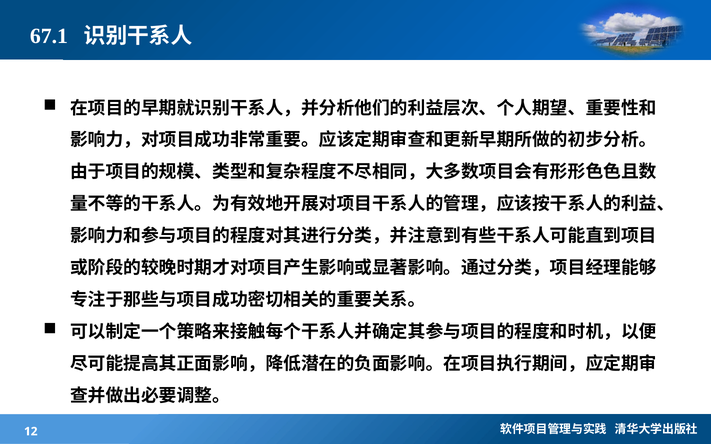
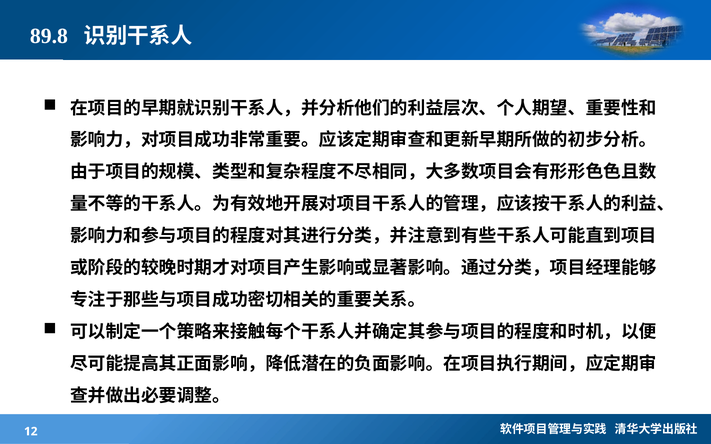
67.1: 67.1 -> 89.8
